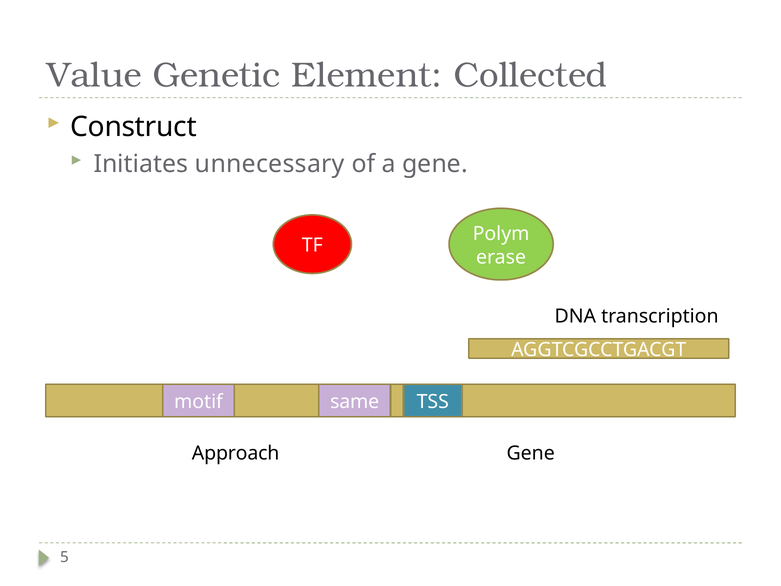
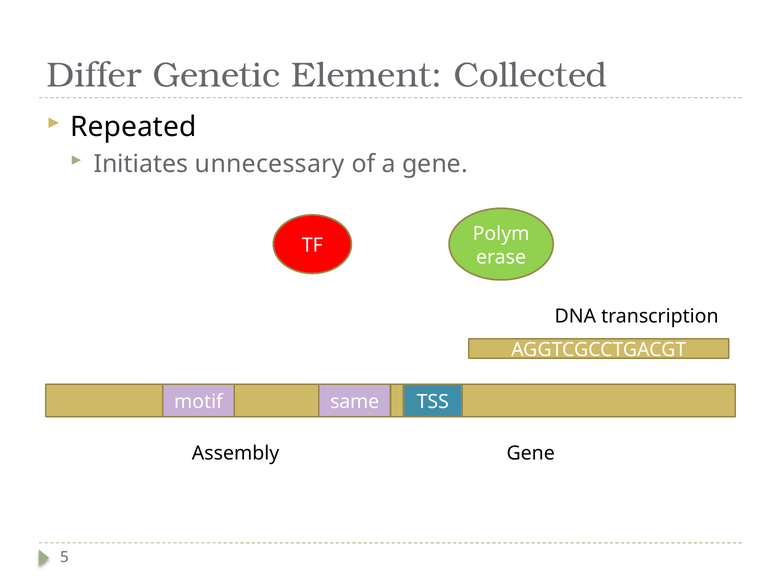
Value: Value -> Differ
Construct: Construct -> Repeated
Approach: Approach -> Assembly
